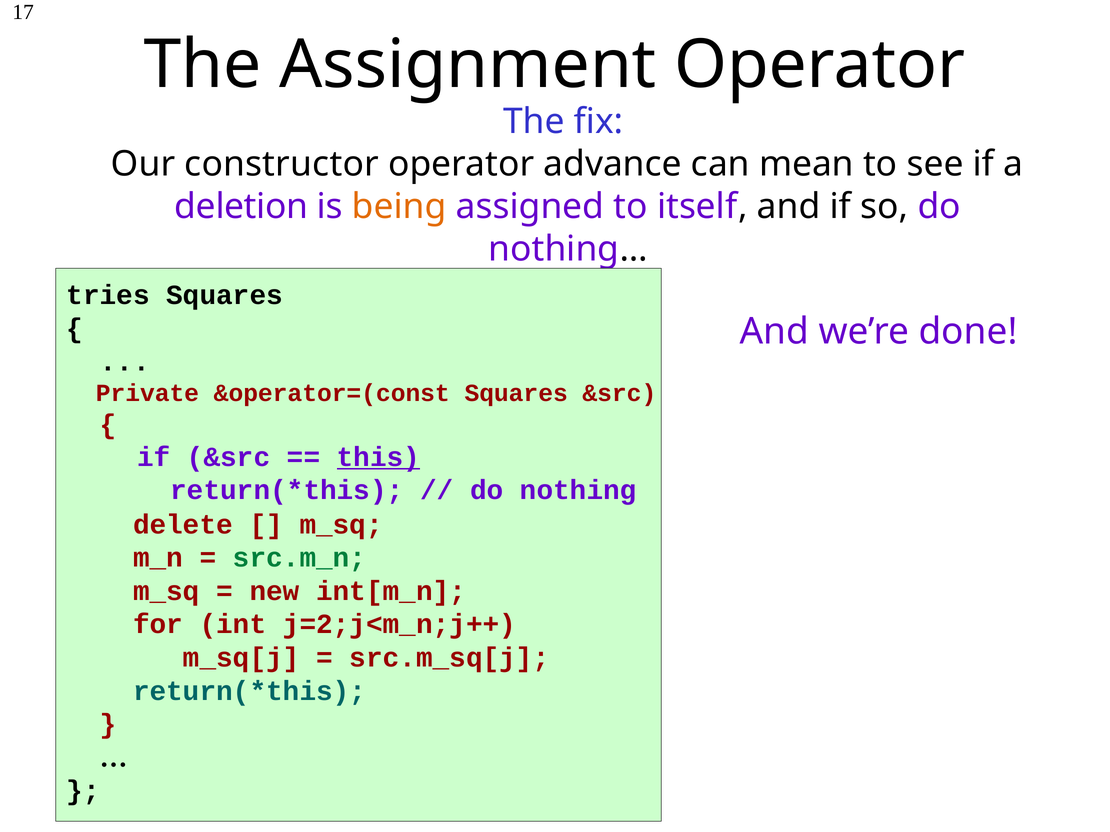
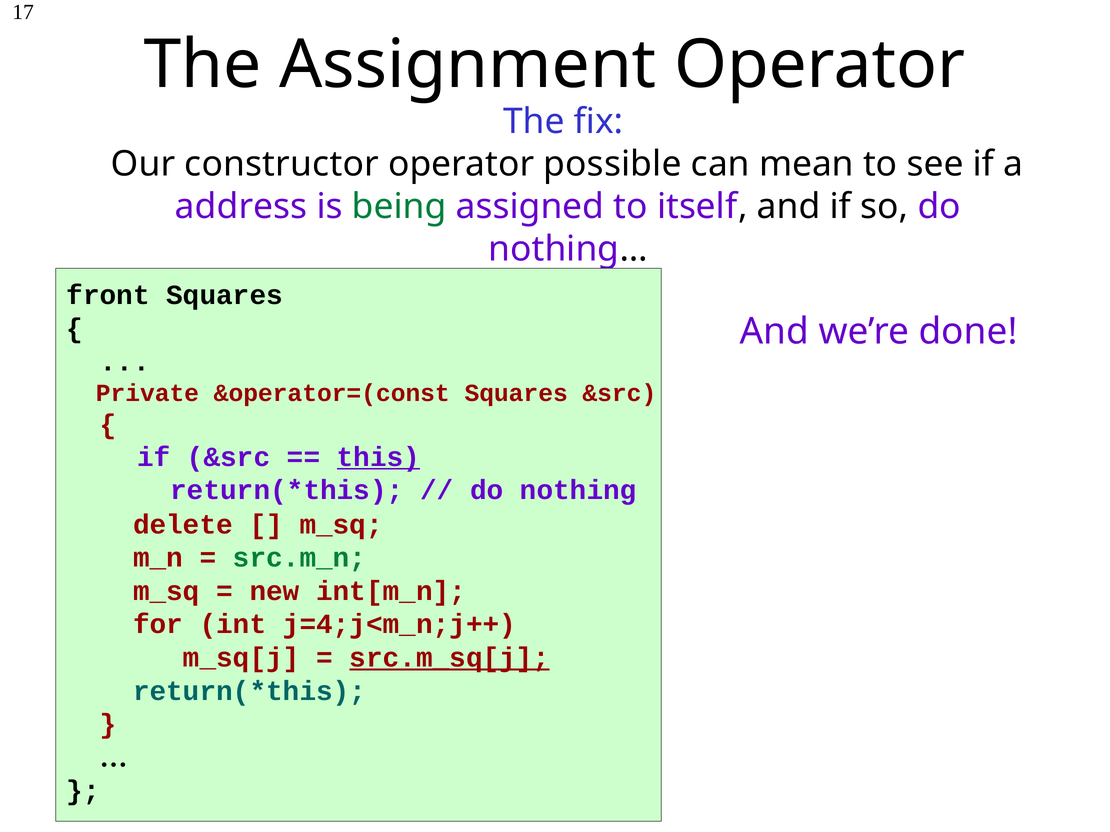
advance: advance -> possible
deletion: deletion -> address
being colour: orange -> green
tries: tries -> front
j=2;j<m_n;j++: j=2;j<m_n;j++ -> j=4;j<m_n;j++
src.m_sq[j underline: none -> present
